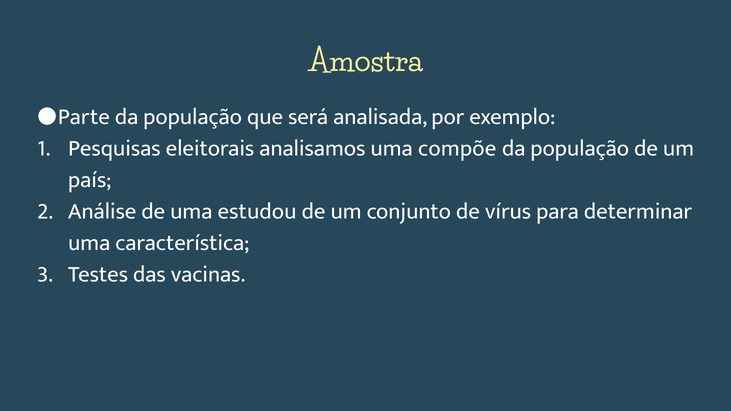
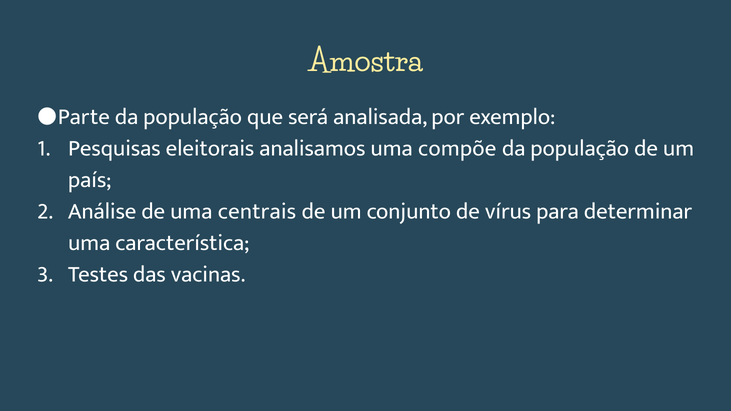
estudou: estudou -> centrais
